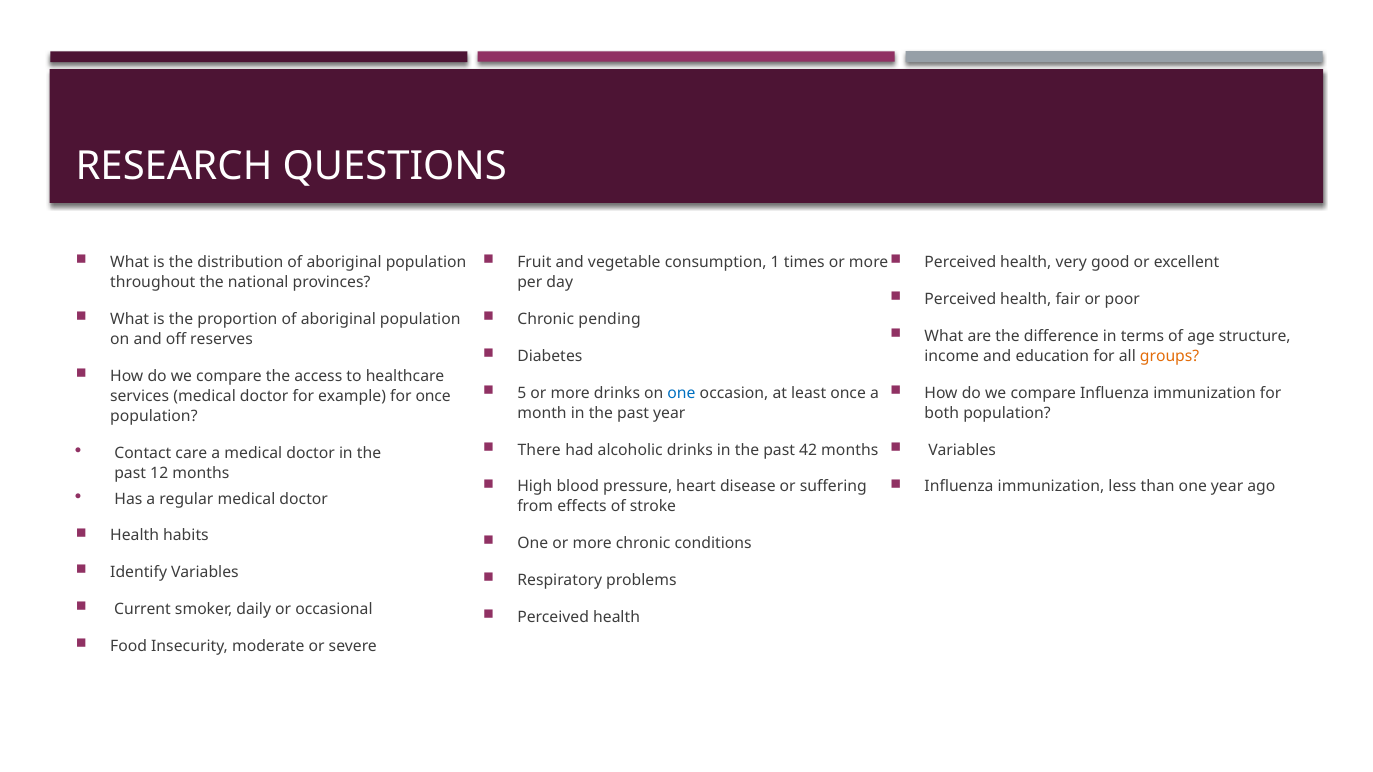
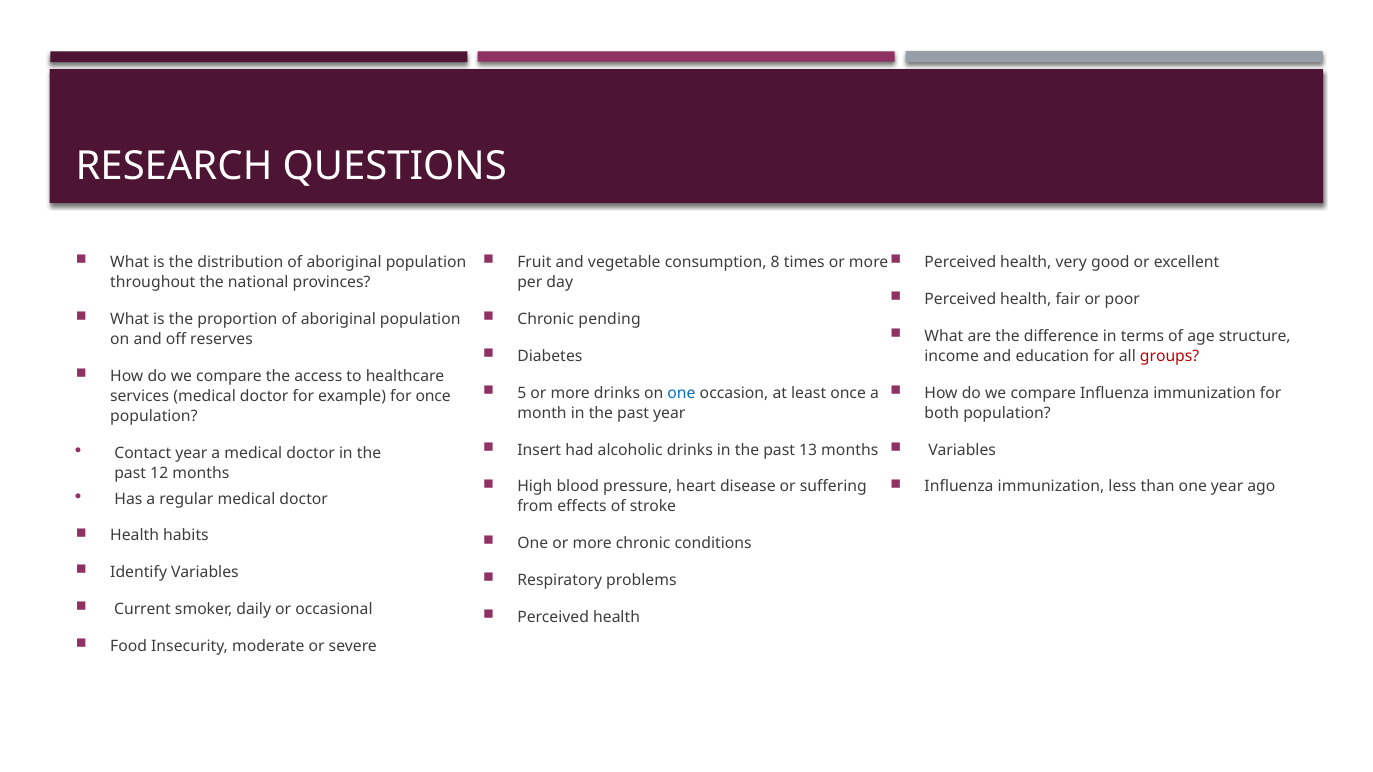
1: 1 -> 8
groups colour: orange -> red
There: There -> Insert
42: 42 -> 13
Contact care: care -> year
